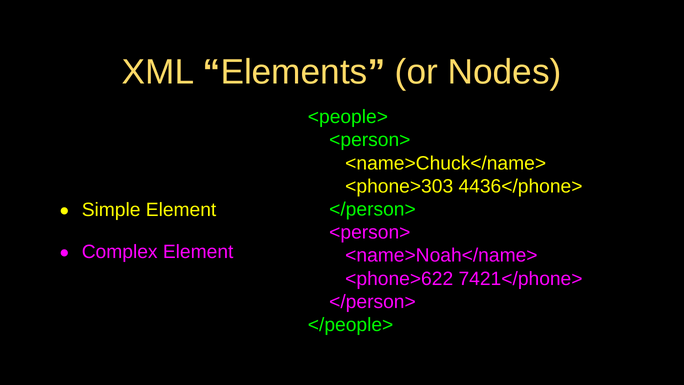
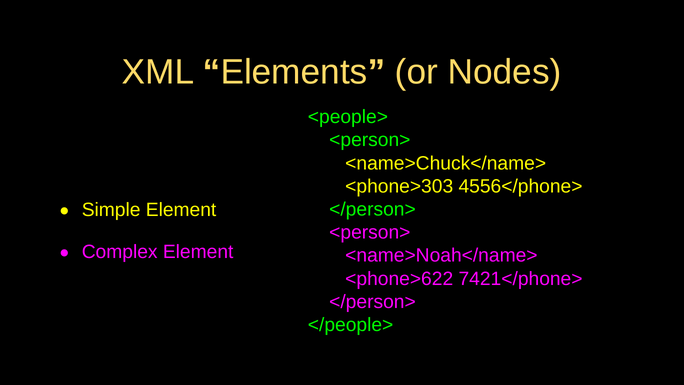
4436</phone>: 4436</phone> -> 4556</phone>
